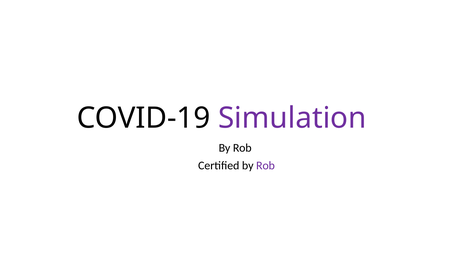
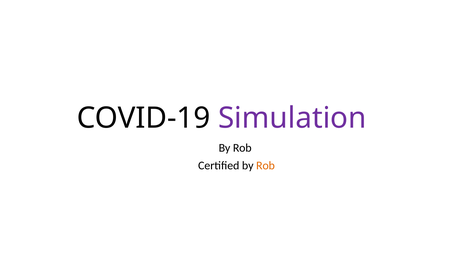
Rob at (266, 166) colour: purple -> orange
